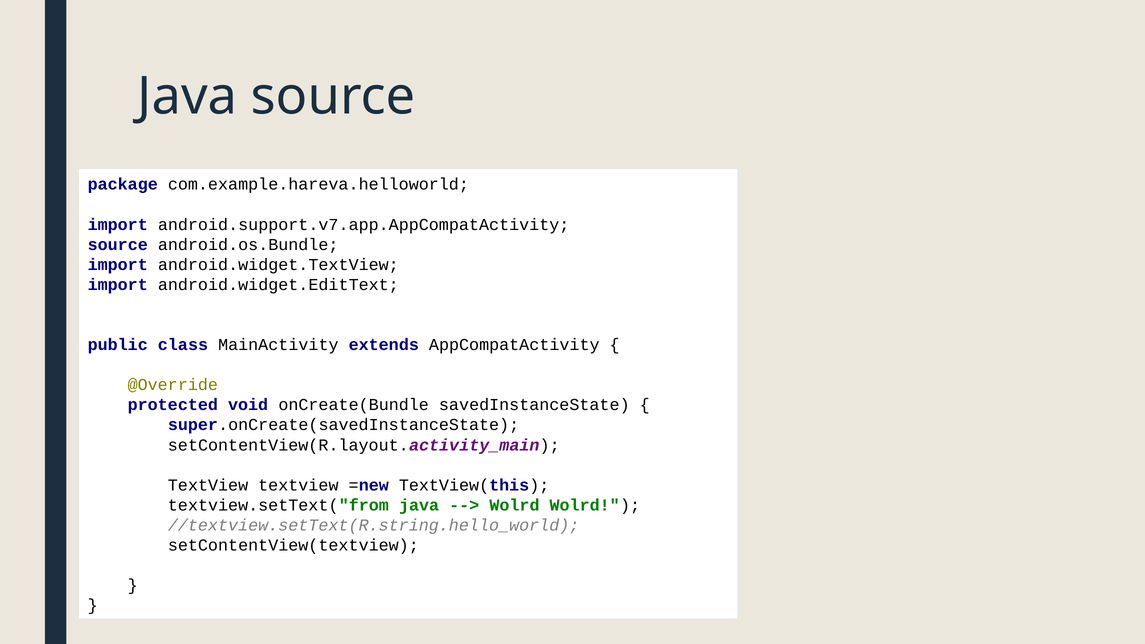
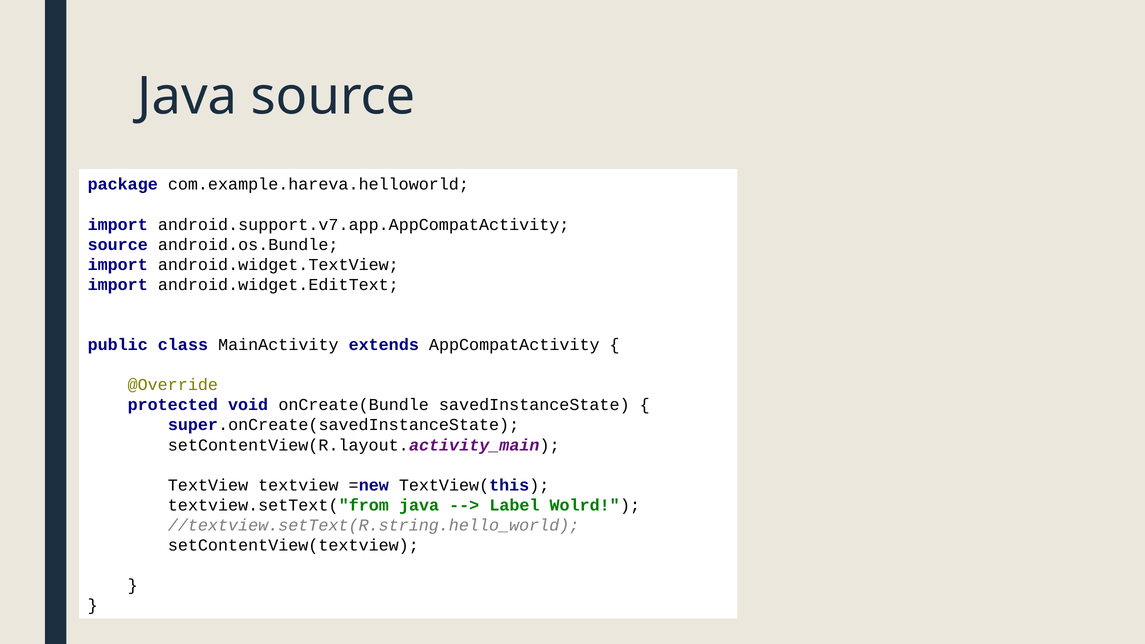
Wolrd at (514, 505): Wolrd -> Label
